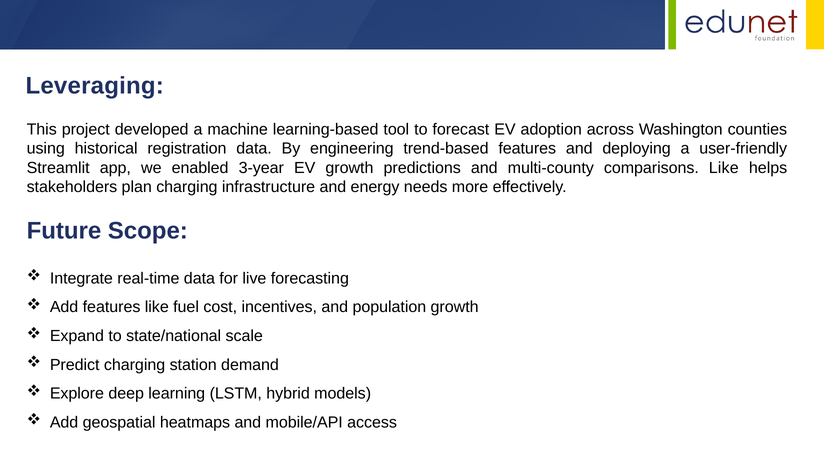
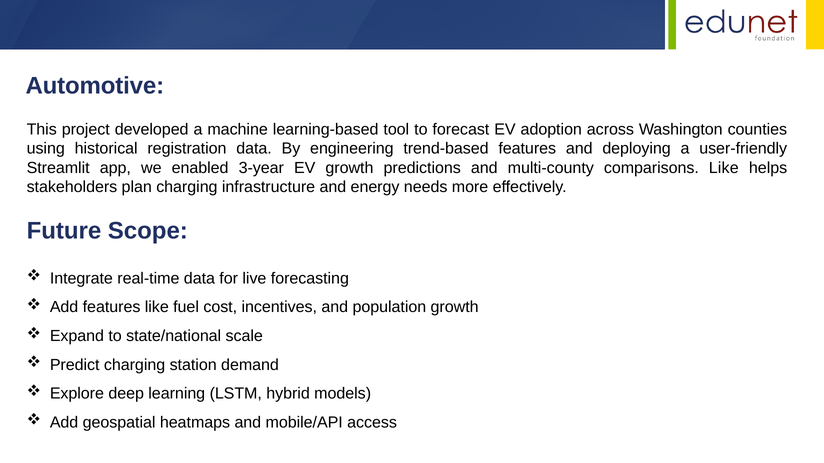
Leveraging: Leveraging -> Automotive
